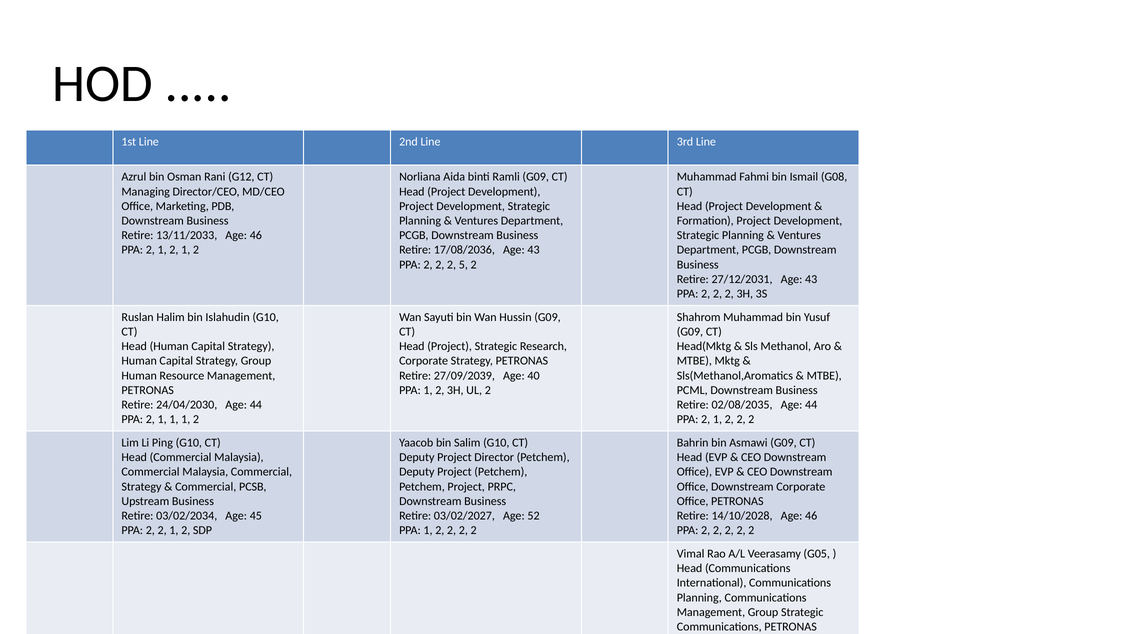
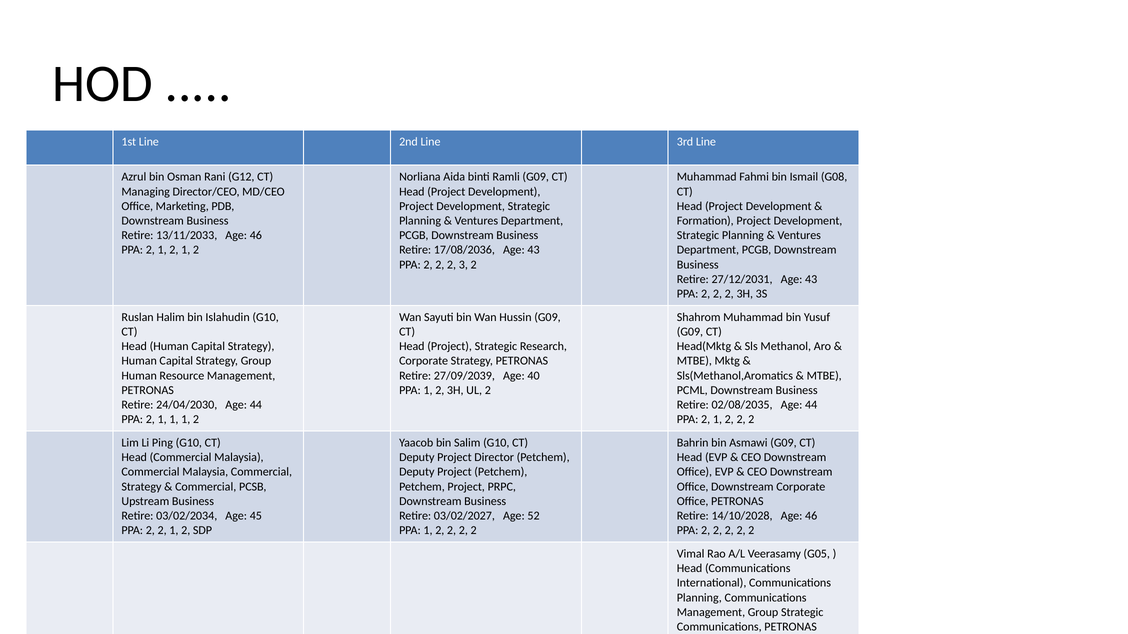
5: 5 -> 3
